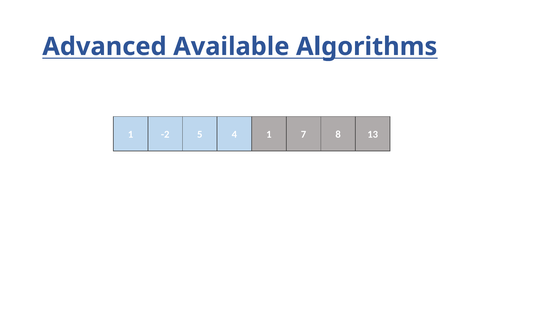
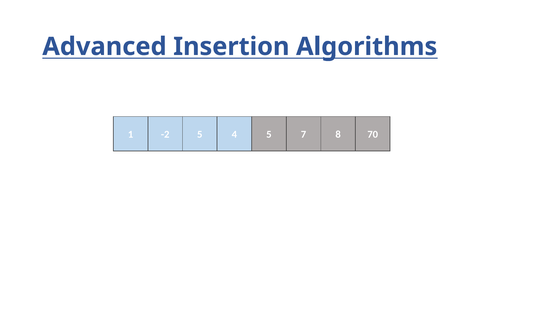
Available: Available -> Insertion
4 1: 1 -> 5
13: 13 -> 70
